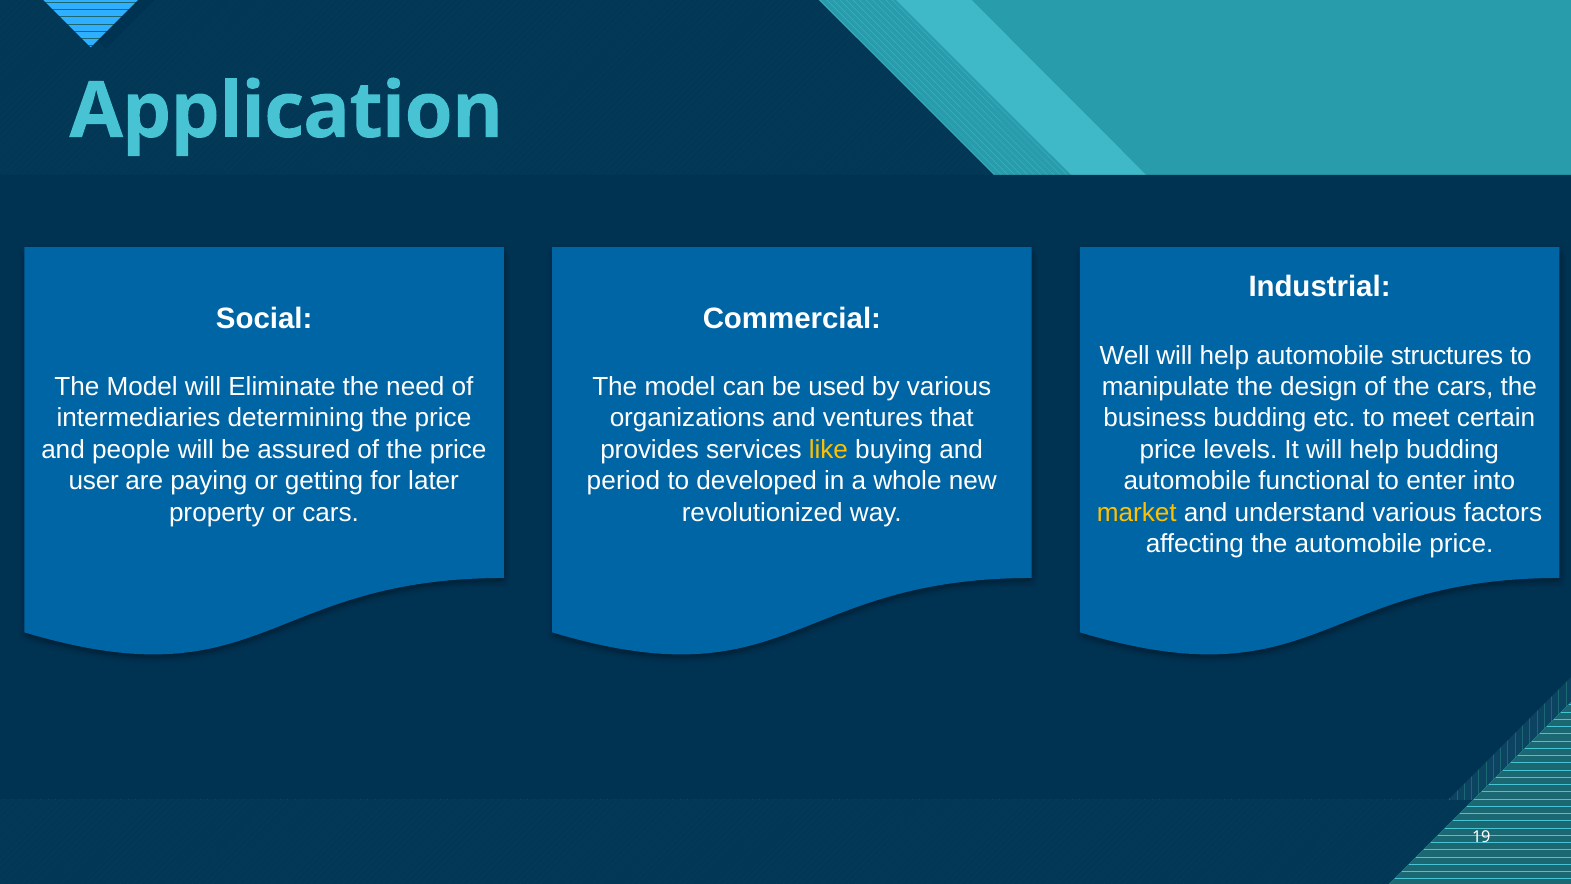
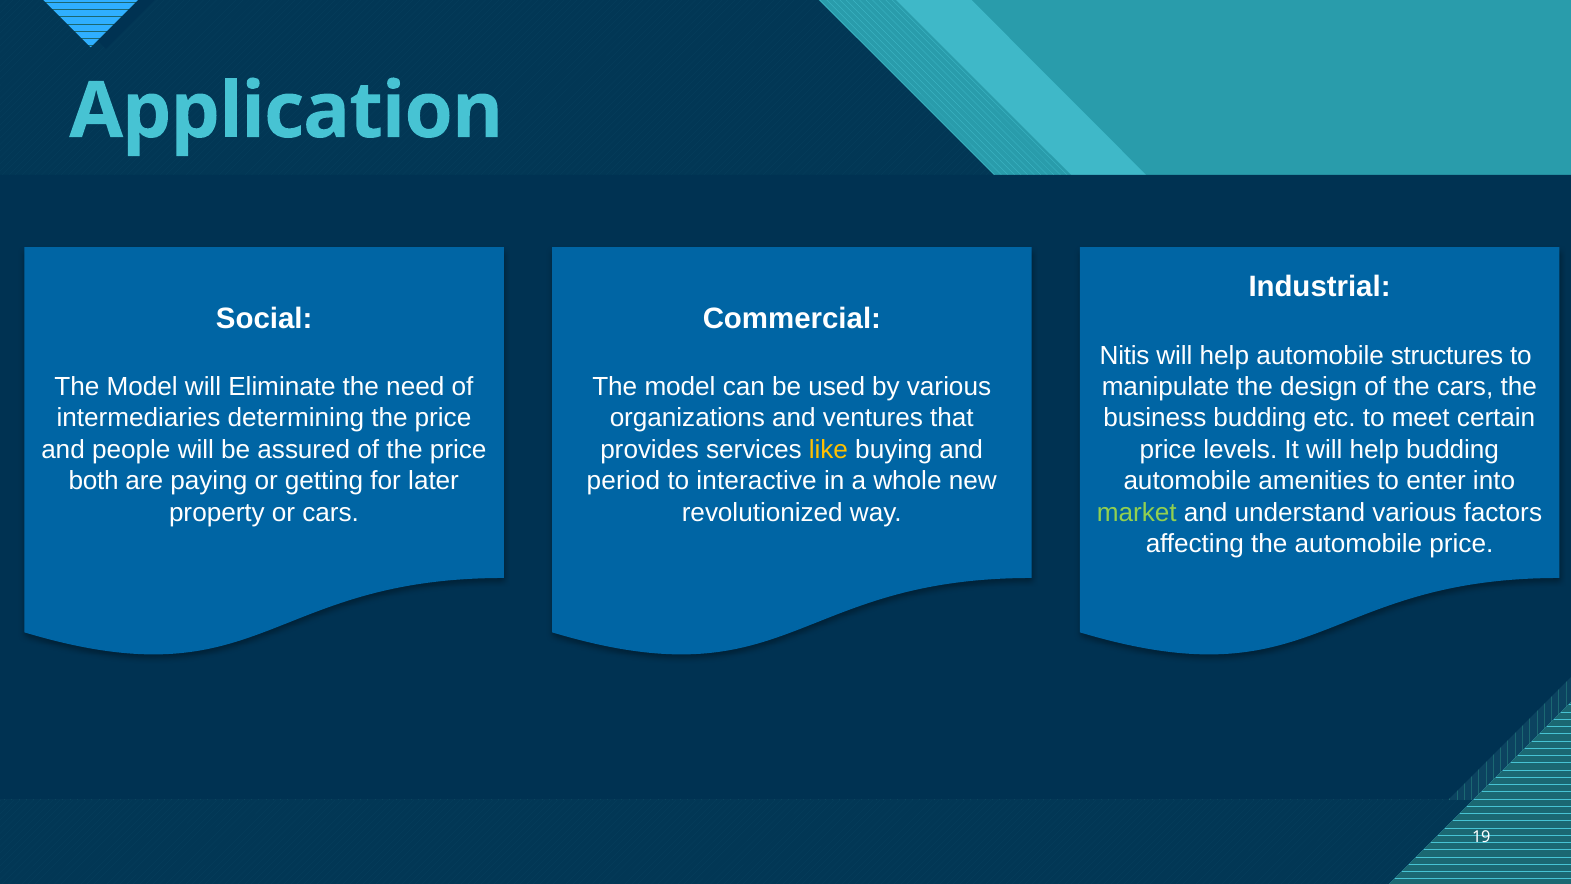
Well: Well -> Nitis
user: user -> both
developed: developed -> interactive
functional: functional -> amenities
market colour: yellow -> light green
